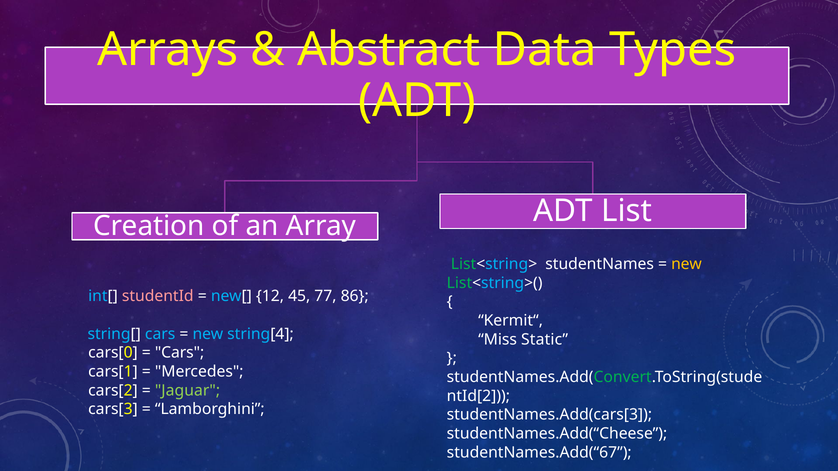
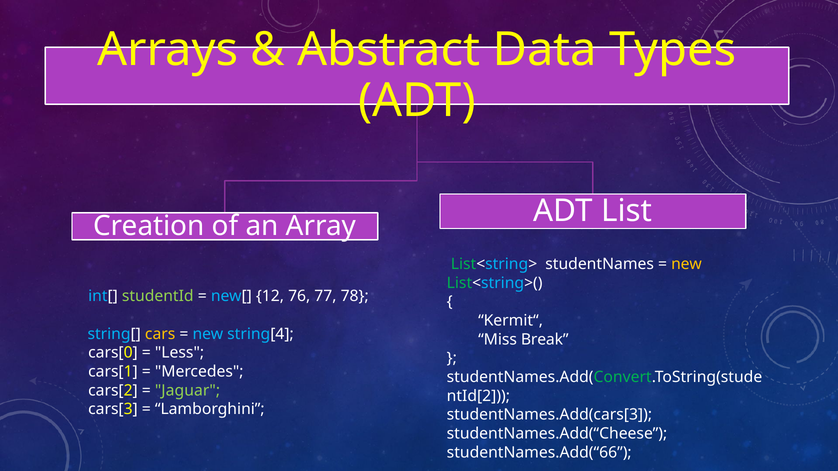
studentId colour: pink -> light green
45: 45 -> 76
86: 86 -> 78
cars at (160, 334) colour: light blue -> yellow
Static: Static -> Break
Cars at (180, 353): Cars -> Less
studentNames.Add(“67: studentNames.Add(“67 -> studentNames.Add(“66
